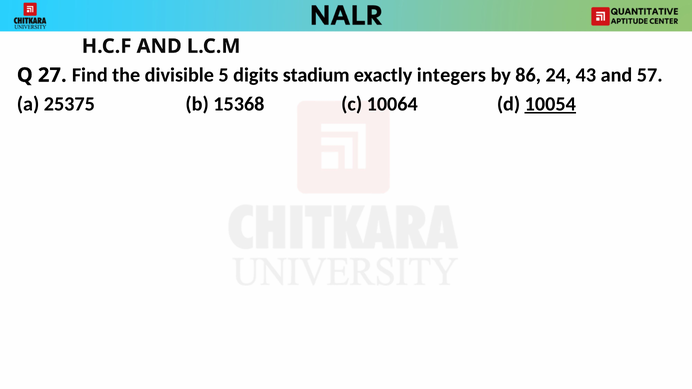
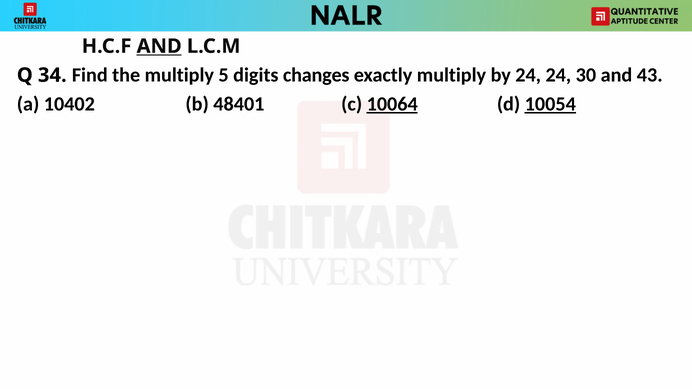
AND at (159, 46) underline: none -> present
27: 27 -> 34
the divisible: divisible -> multiply
stadium: stadium -> changes
exactly integers: integers -> multiply
by 86: 86 -> 24
43: 43 -> 30
57: 57 -> 43
25375: 25375 -> 10402
15368: 15368 -> 48401
10064 underline: none -> present
